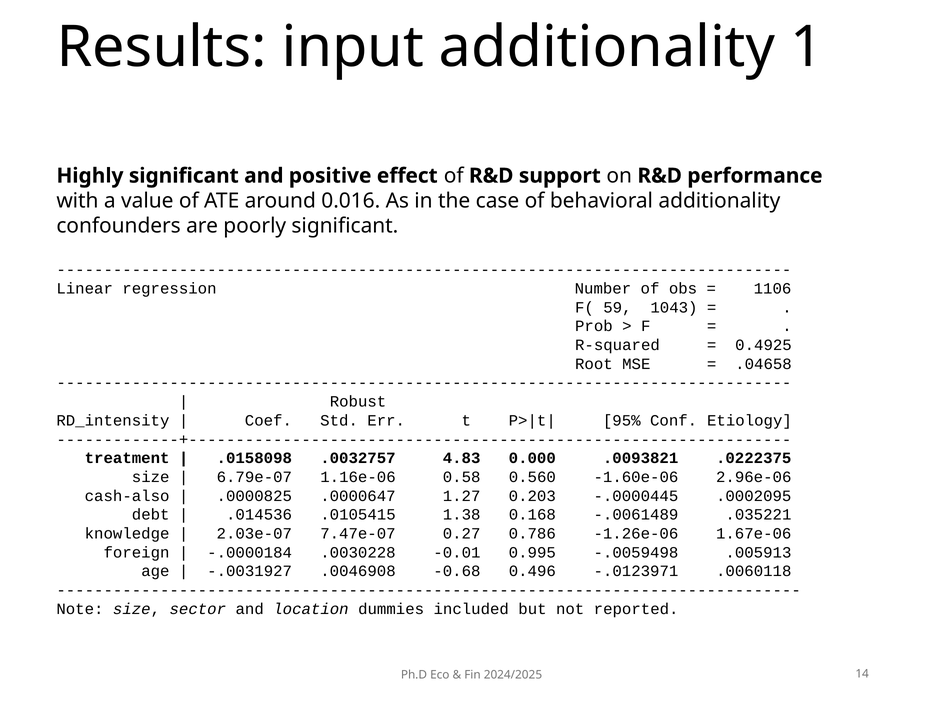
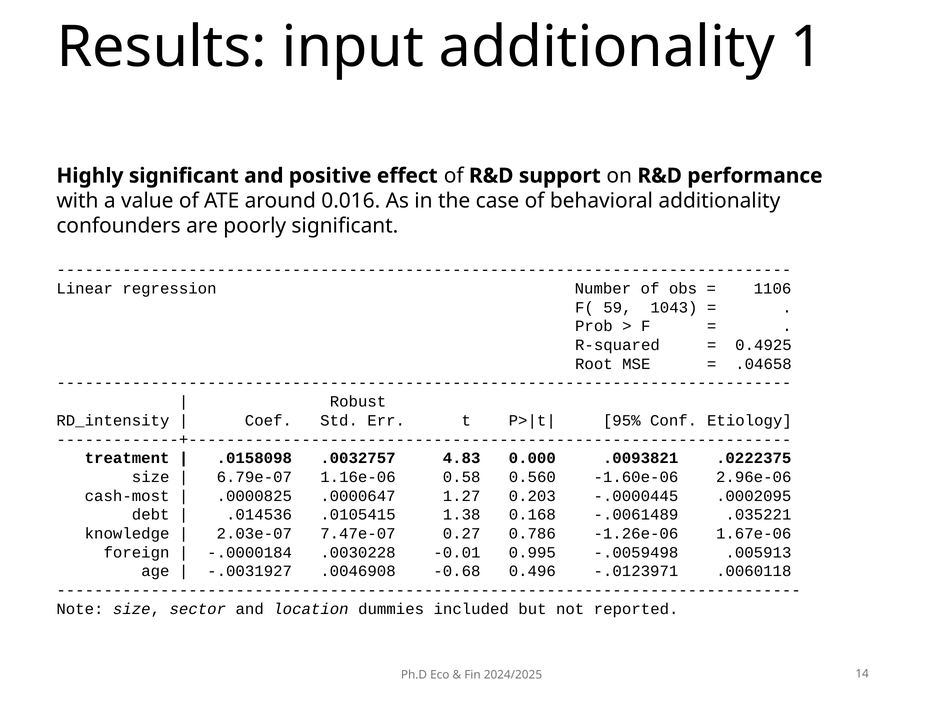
cash-also: cash-also -> cash-most
